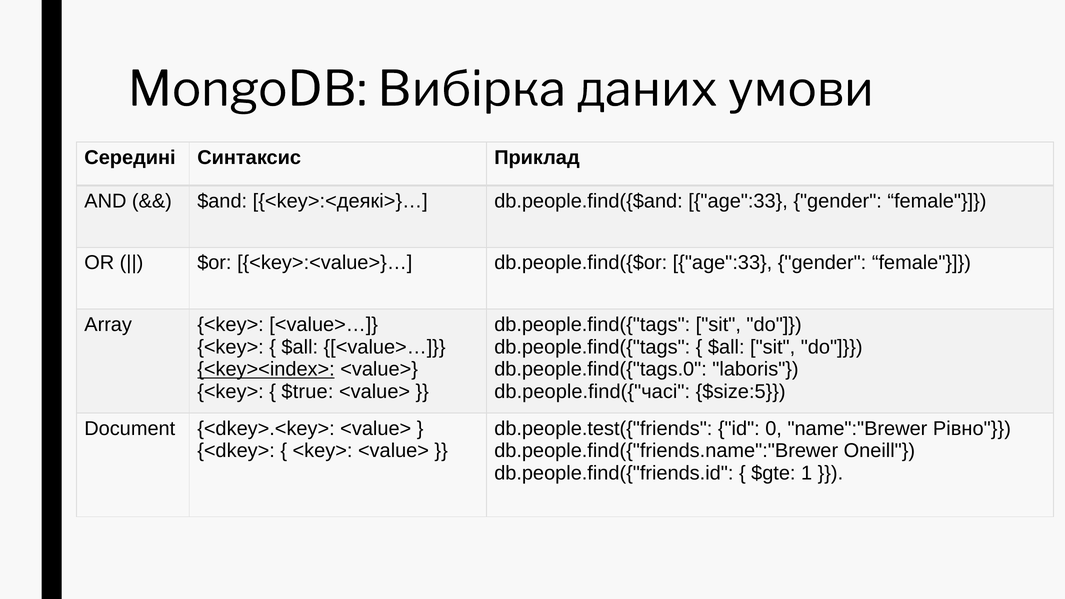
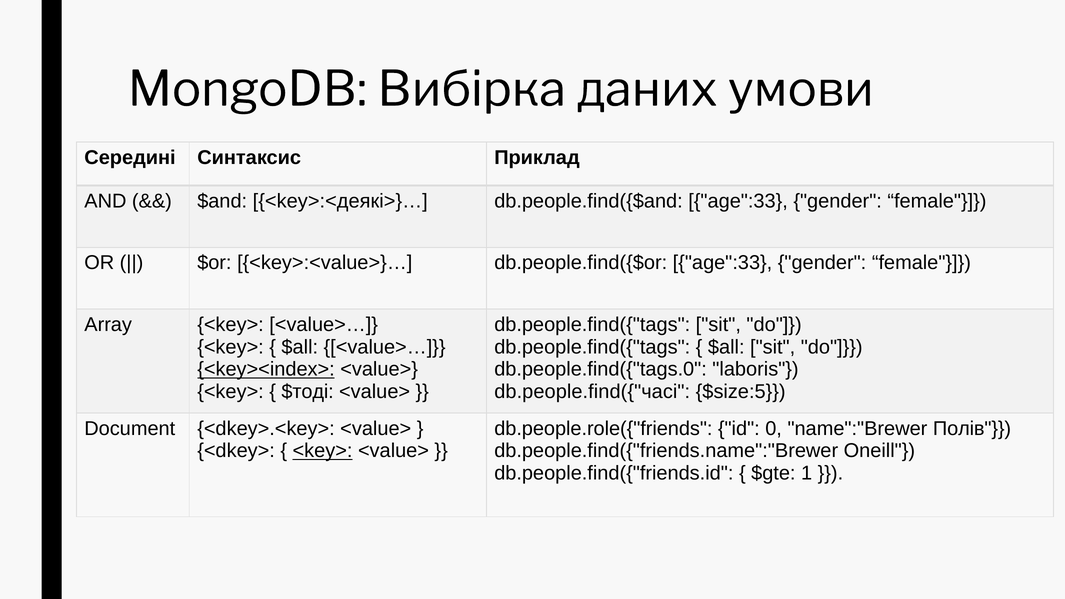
$true: $true -> $тоді
db.people.test({"friends: db.people.test({"friends -> db.people.role({"friends
Рівно: Рівно -> Полів
<key> at (323, 451) underline: none -> present
